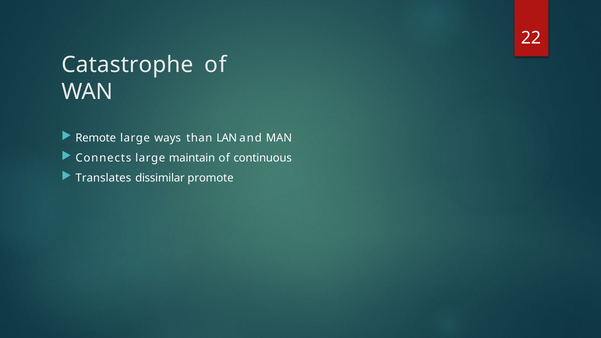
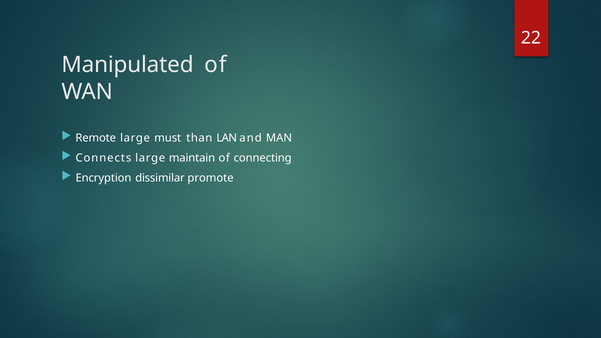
Catastrophe: Catastrophe -> Manipulated
ways: ways -> must
continuous: continuous -> connecting
Translates: Translates -> Encryption
